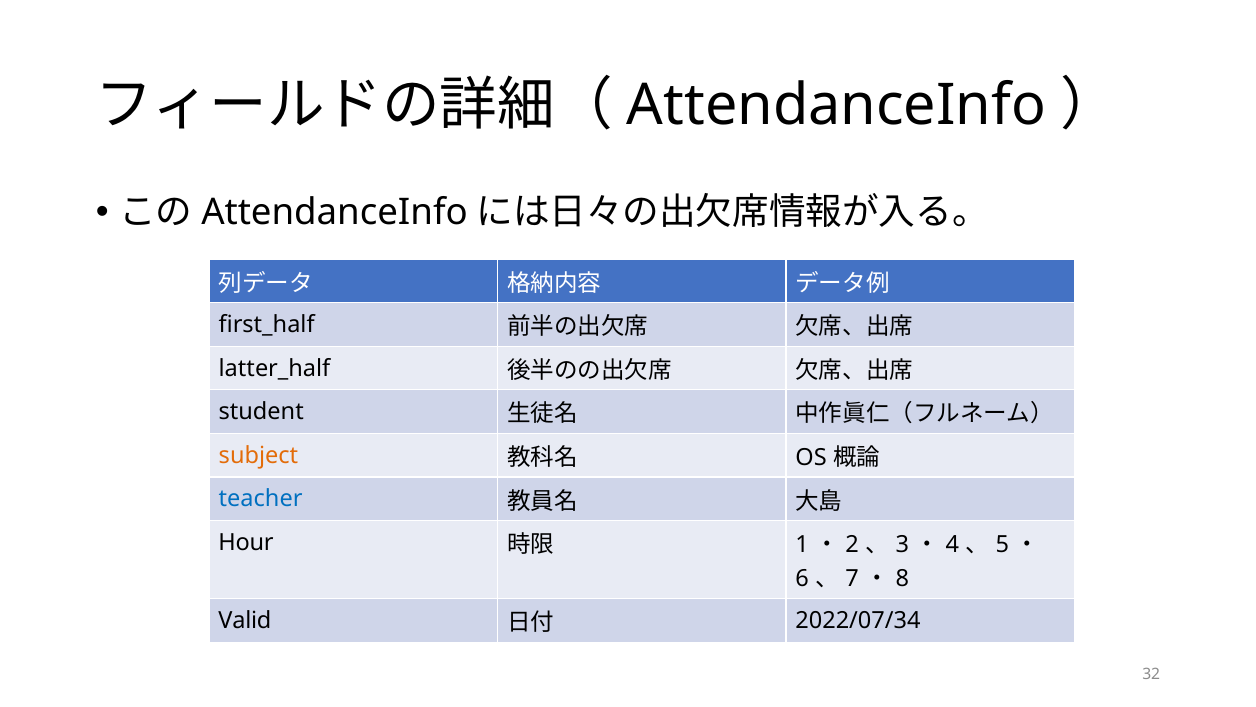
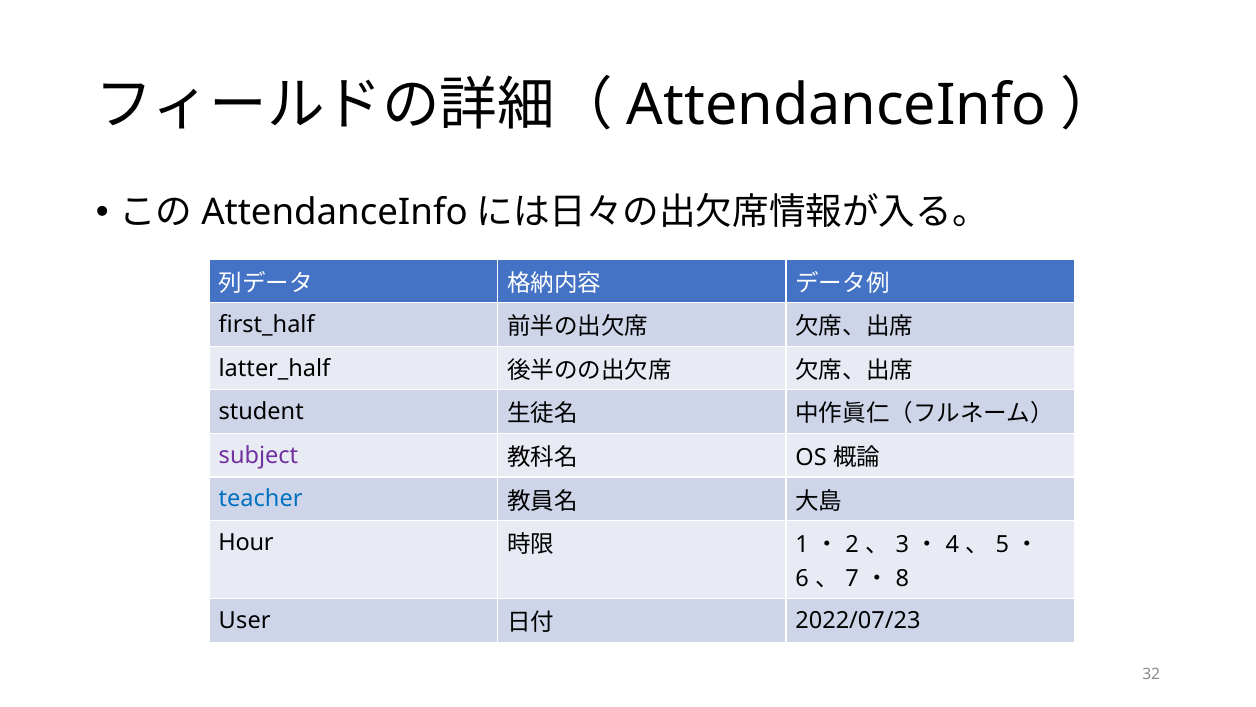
subject colour: orange -> purple
Valid: Valid -> User
2022/07/34: 2022/07/34 -> 2022/07/23
